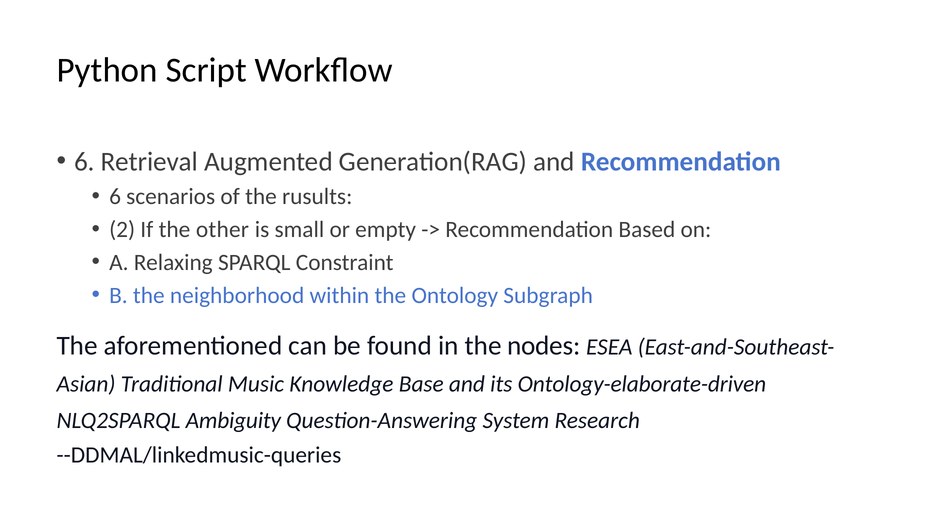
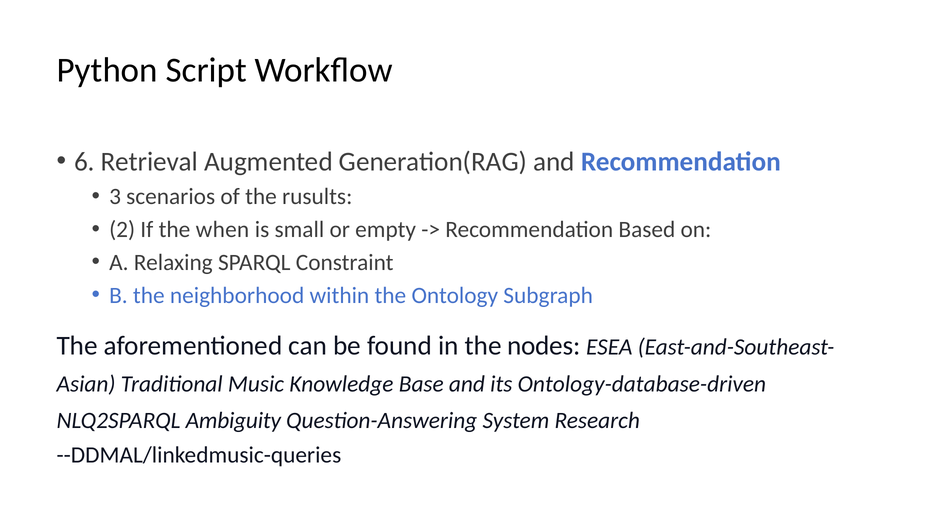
6 at (115, 196): 6 -> 3
other: other -> when
Ontology-elaborate-driven: Ontology-elaborate-driven -> Ontology-database-driven
